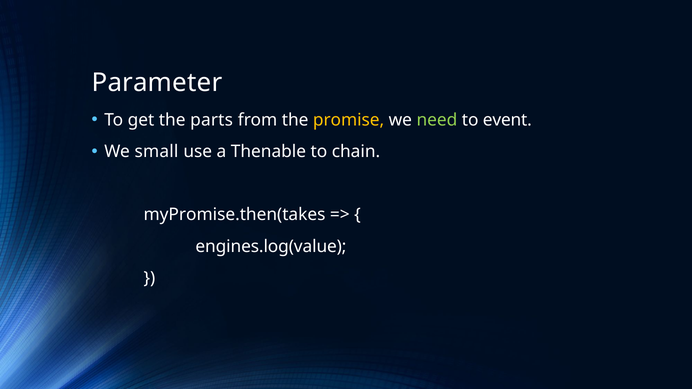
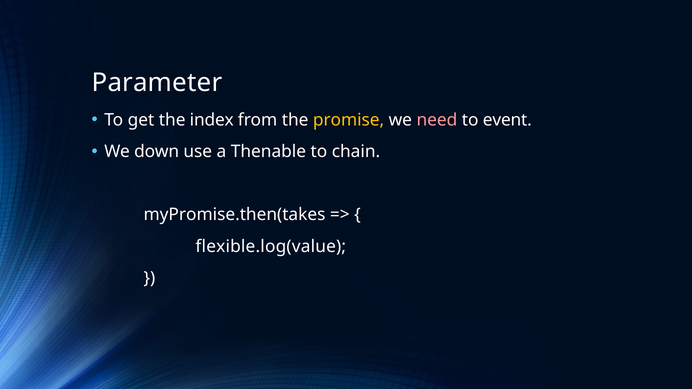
parts: parts -> index
need colour: light green -> pink
small: small -> down
engines.log(value: engines.log(value -> flexible.log(value
